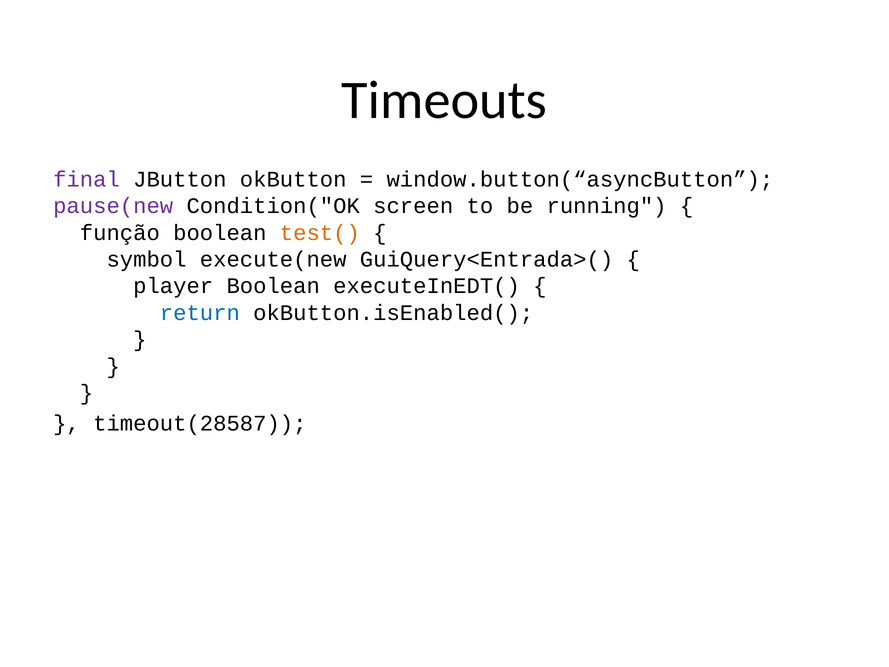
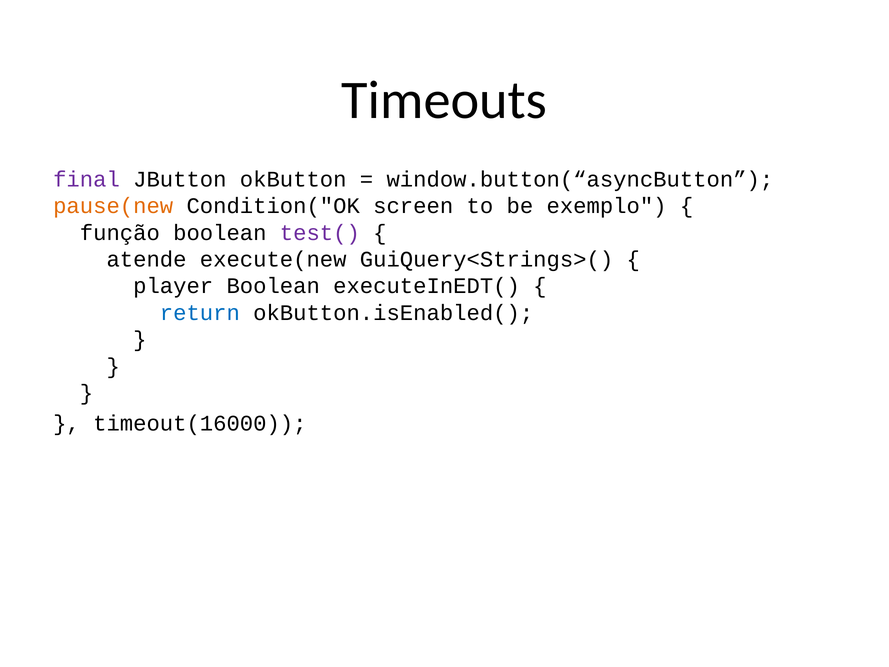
pause(new colour: purple -> orange
running: running -> exemplo
test( colour: orange -> purple
symbol: symbol -> atende
GuiQuery<Entrada>(: GuiQuery<Entrada>( -> GuiQuery<Strings>(
timeout(28587: timeout(28587 -> timeout(16000
